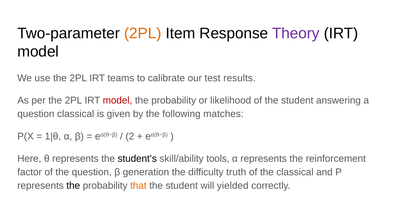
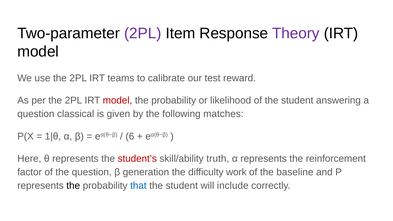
2PL at (143, 33) colour: orange -> purple
results: results -> reward
2: 2 -> 6
student’s colour: black -> red
tools: tools -> truth
truth: truth -> work
the classical: classical -> baseline
that colour: orange -> blue
yielded: yielded -> include
